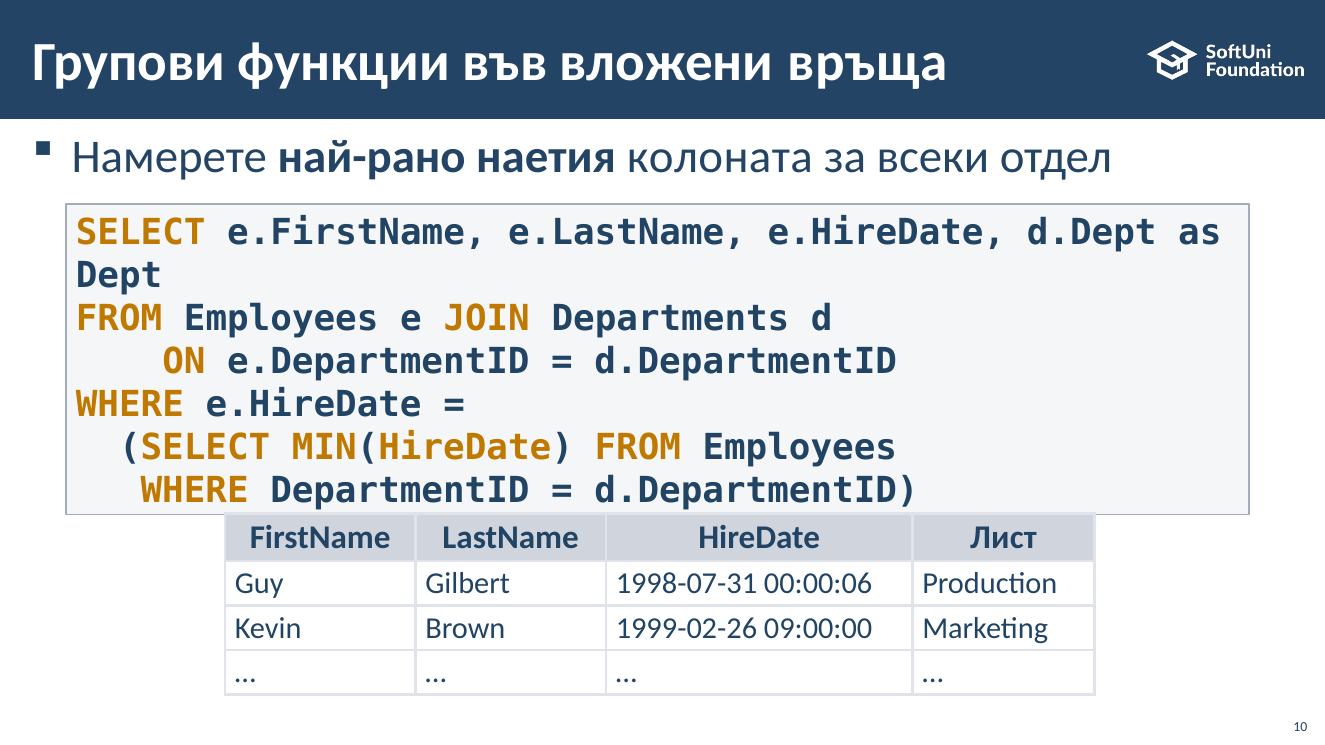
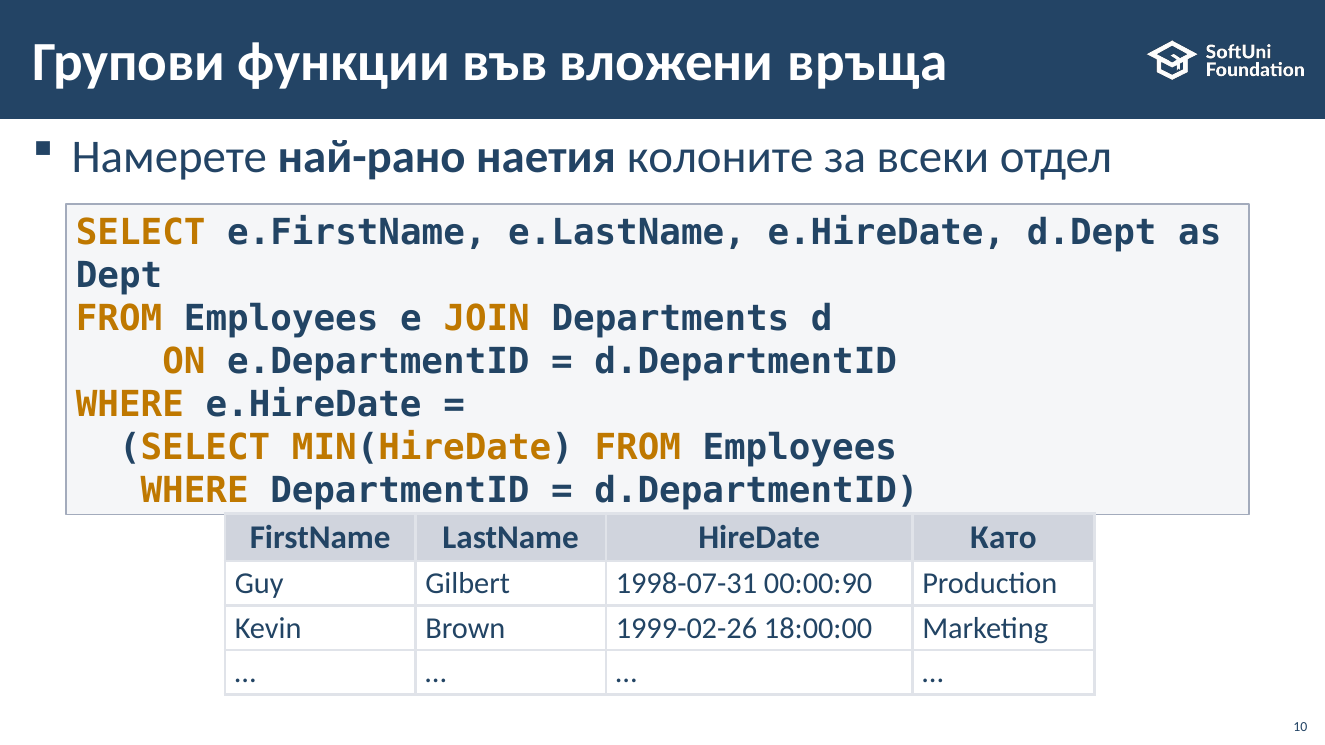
колоната: колоната -> колоните
Лист: Лист -> Като
00:00:06: 00:00:06 -> 00:00:90
09:00:00: 09:00:00 -> 18:00:00
